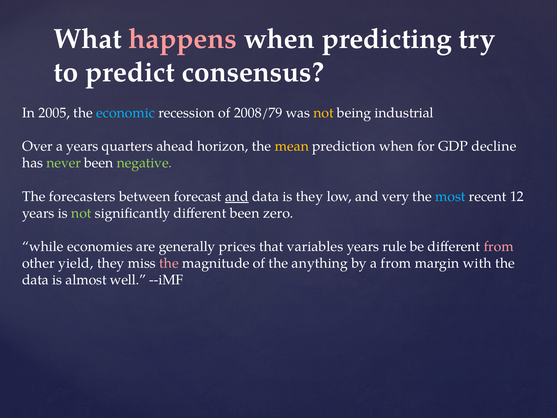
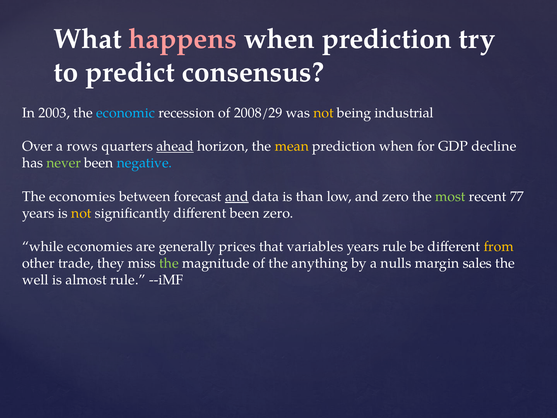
when predicting: predicting -> prediction
2005: 2005 -> 2003
2008/79: 2008/79 -> 2008/29
a years: years -> rows
ahead underline: none -> present
negative colour: light green -> light blue
The forecasters: forecasters -> economies
is they: they -> than
and very: very -> zero
most colour: light blue -> light green
12: 12 -> 77
not at (81, 213) colour: light green -> yellow
from at (499, 246) colour: pink -> yellow
yield: yield -> trade
the at (169, 263) colour: pink -> light green
a from: from -> nulls
with: with -> sales
data at (36, 280): data -> well
almost well: well -> rule
